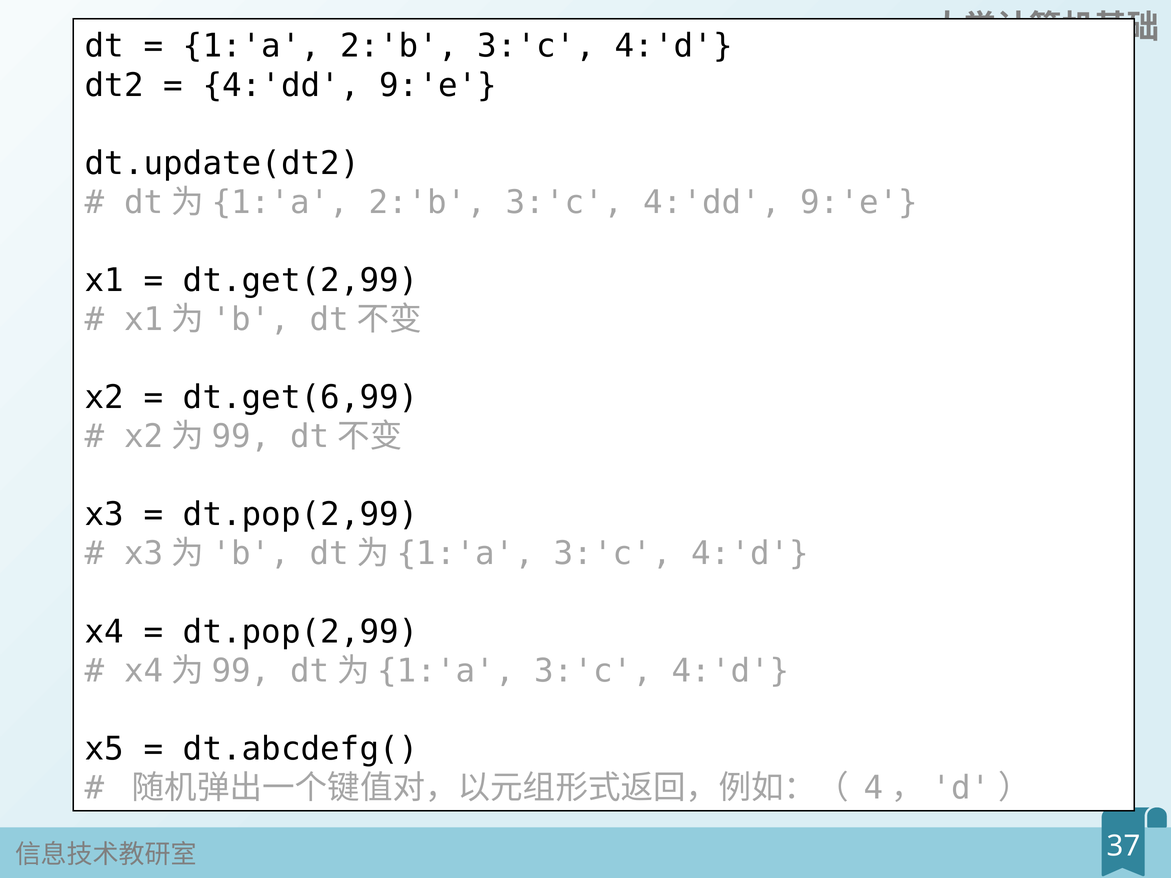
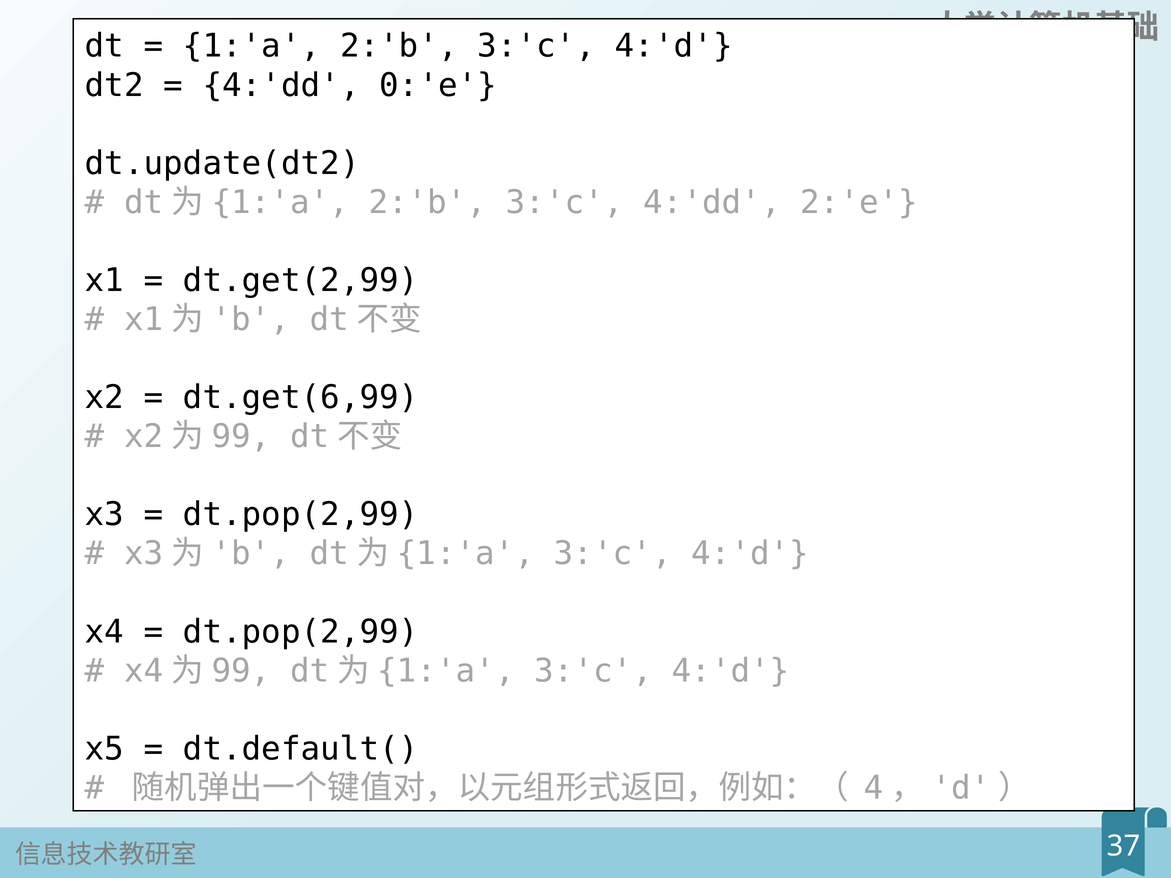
9:'e at (438, 85): 9:'e -> 0:'e
3:'c 4:'dd 9:'e: 9:'e -> 2:'e
dt.abcdefg(: dt.abcdefg( -> dt.default(
